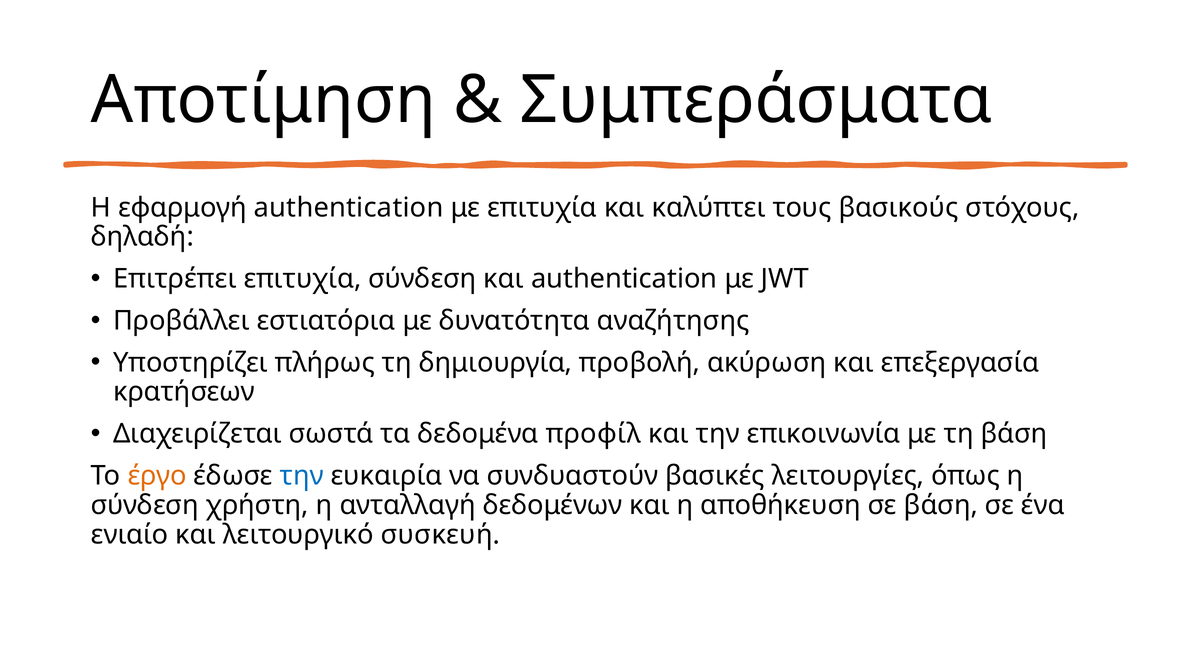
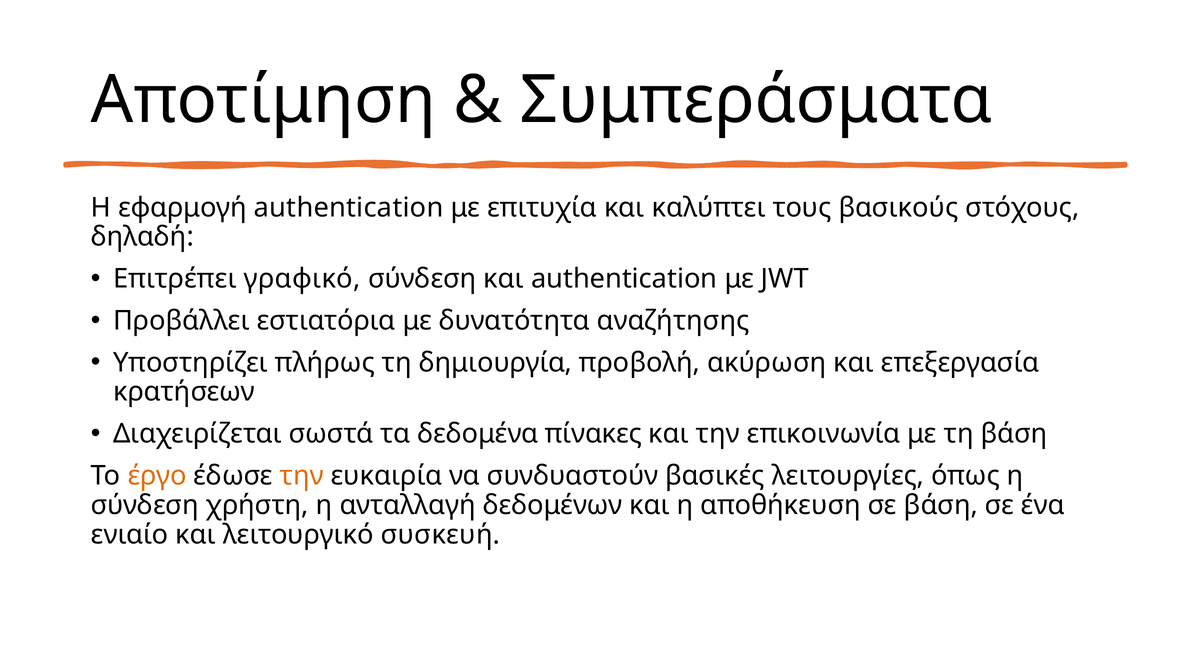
Επιτρέπει επιτυχία: επιτυχία -> γραφικό
προφίλ: προφίλ -> πίνακες
την at (302, 476) colour: blue -> orange
